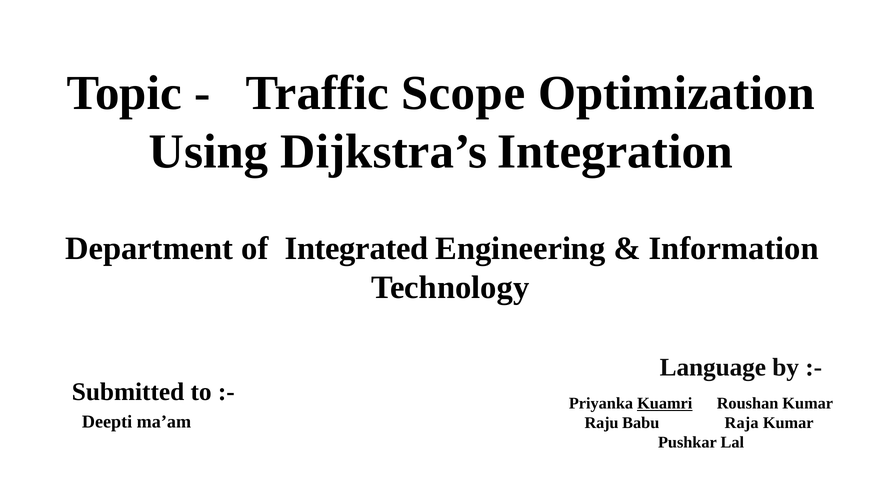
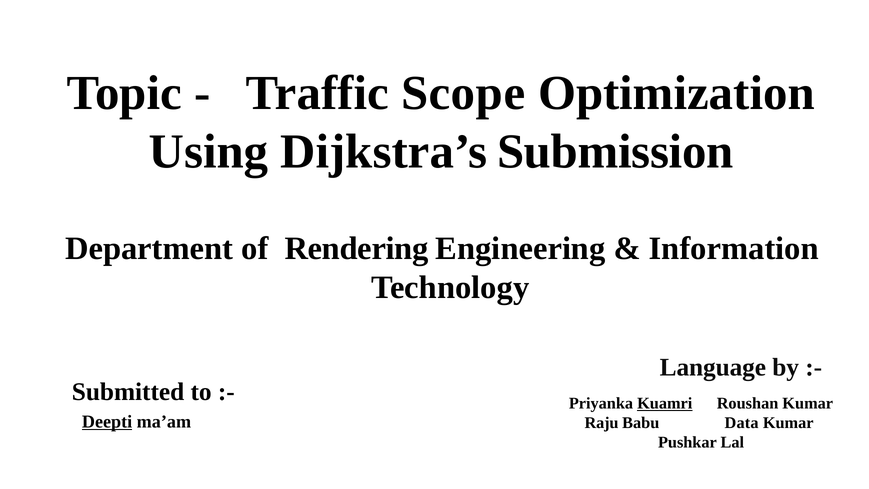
Integration: Integration -> Submission
Integrated: Integrated -> Rendering
Deepti underline: none -> present
Raja: Raja -> Data
